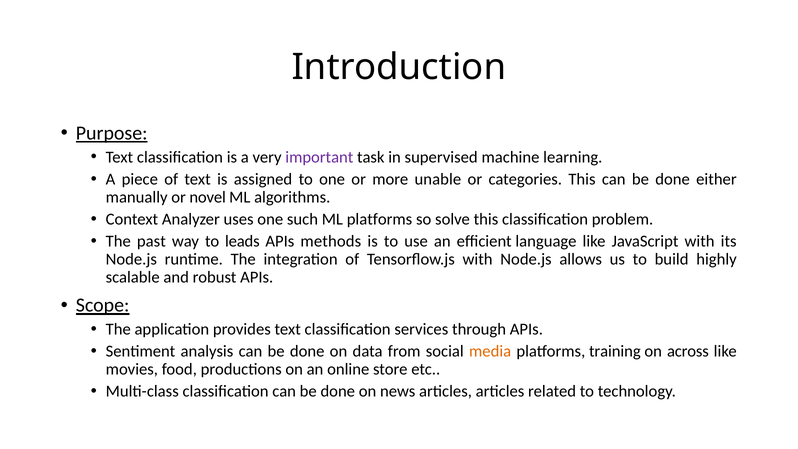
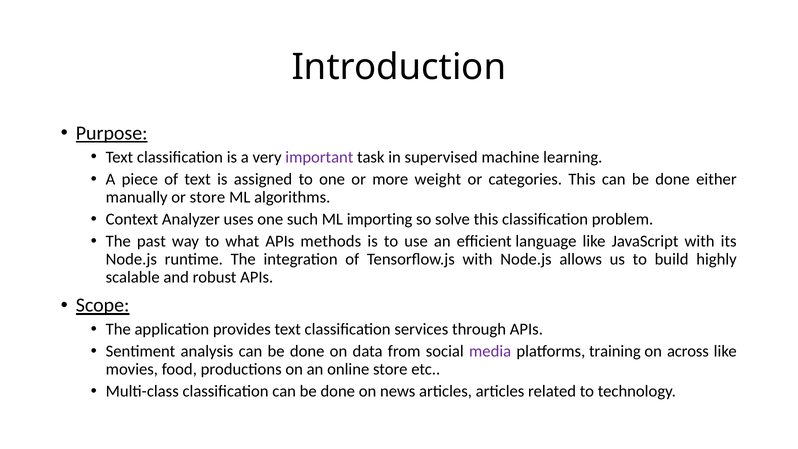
unable: unable -> weight
or novel: novel -> store
ML platforms: platforms -> importing
leads: leads -> what
media colour: orange -> purple
